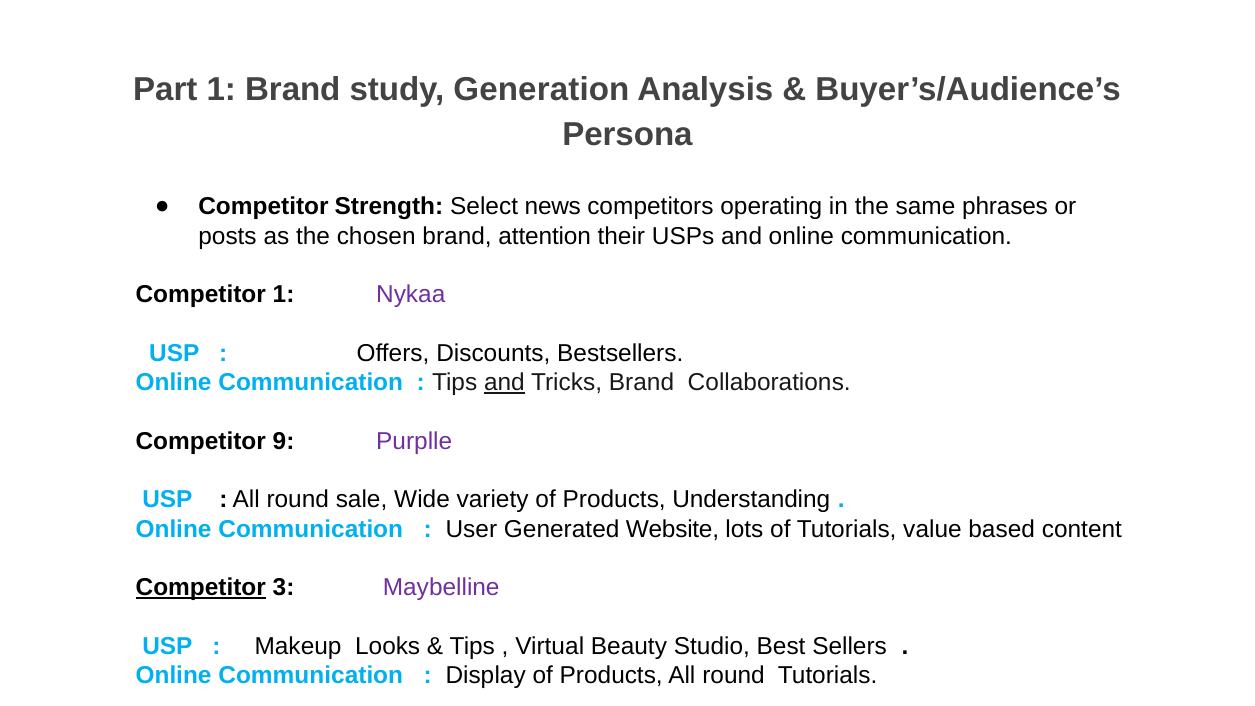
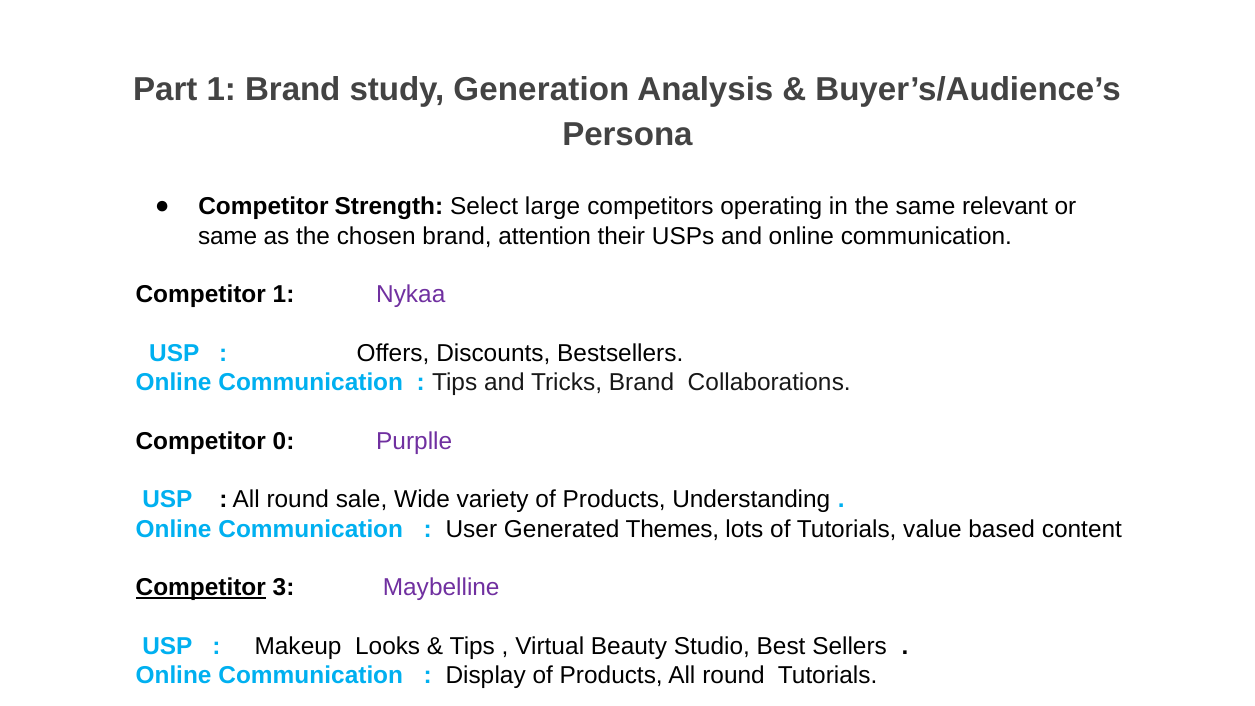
news: news -> large
phrases: phrases -> relevant
posts at (228, 236): posts -> same
and at (504, 382) underline: present -> none
9: 9 -> 0
Website: Website -> Themes
